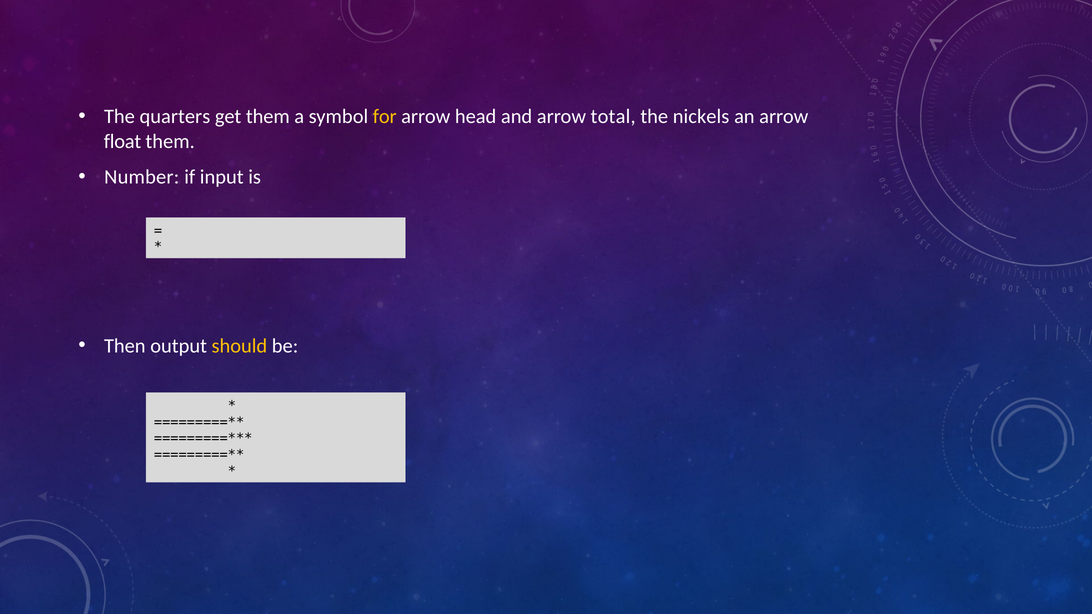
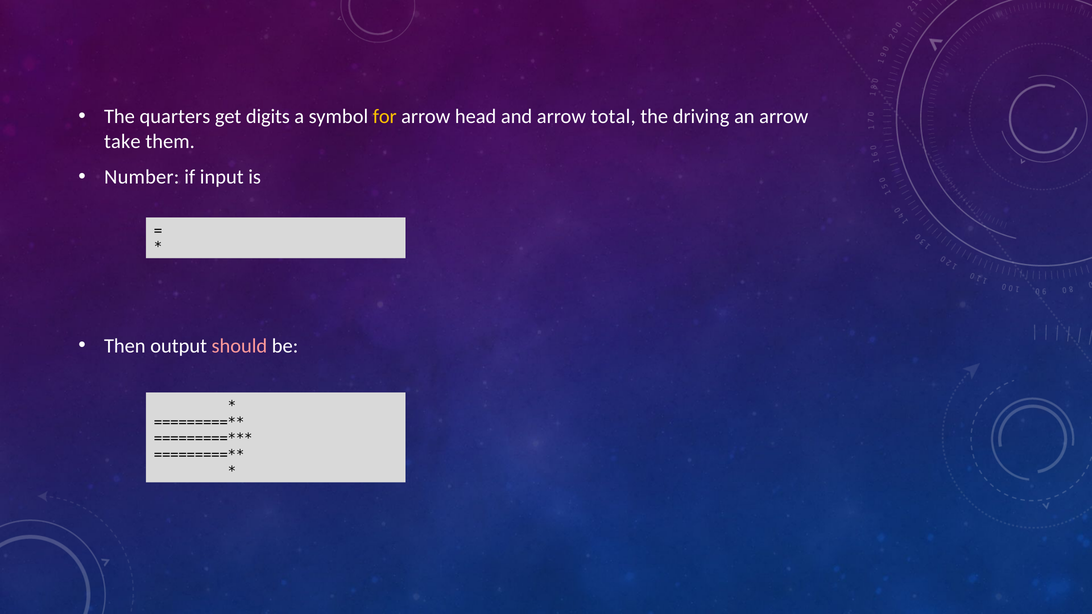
get them: them -> digits
nickels: nickels -> driving
float: float -> take
should colour: yellow -> pink
